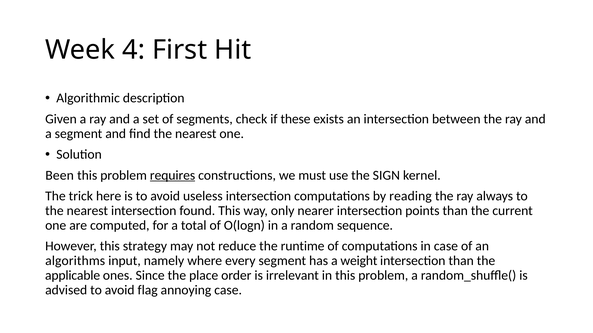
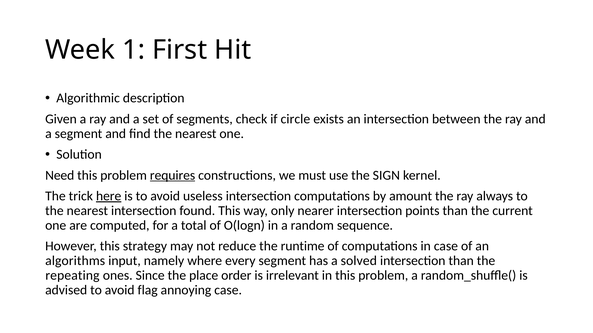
4: 4 -> 1
these: these -> circle
Been: Been -> Need
here underline: none -> present
reading: reading -> amount
weight: weight -> solved
applicable: applicable -> repeating
